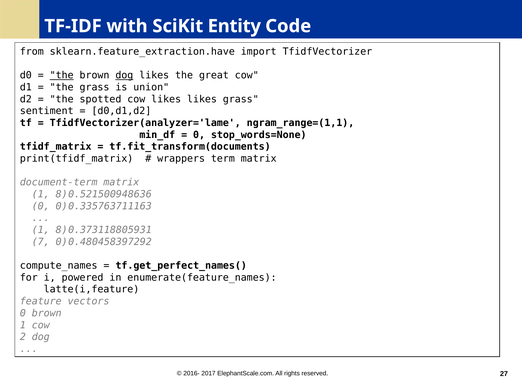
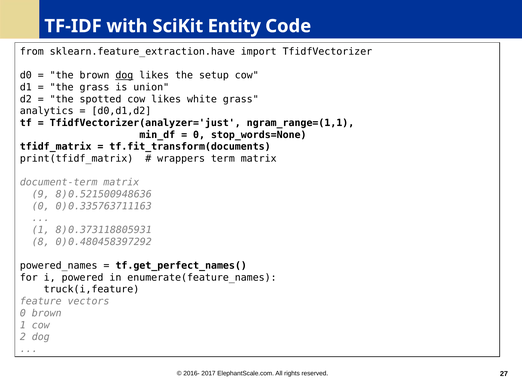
the at (62, 75) underline: present -> none
great: great -> setup
likes likes: likes -> white
sentiment: sentiment -> analytics
TfidfVectorizer(analyzer='lame: TfidfVectorizer(analyzer='lame -> TfidfVectorizer(analyzer='just
1 at (41, 194): 1 -> 9
7: 7 -> 8
compute_names: compute_names -> powered_names
latte(i,feature: latte(i,feature -> truck(i,feature
